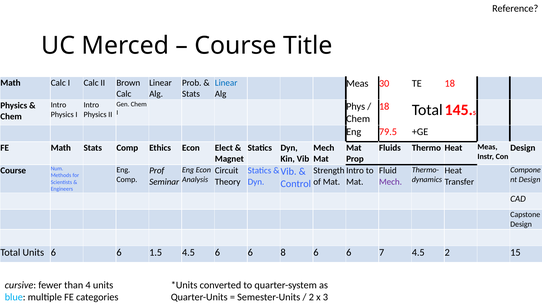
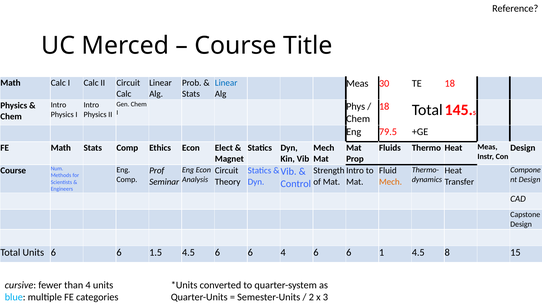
II Brown: Brown -> Circuit
Mech at (391, 182) colour: purple -> orange
6 8: 8 -> 4
7: 7 -> 1
4.5 2: 2 -> 8
